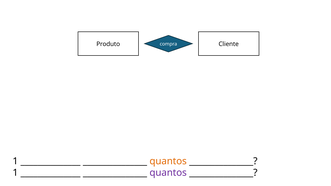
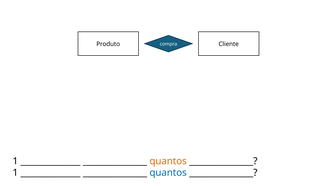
quantos at (168, 173) colour: purple -> blue
